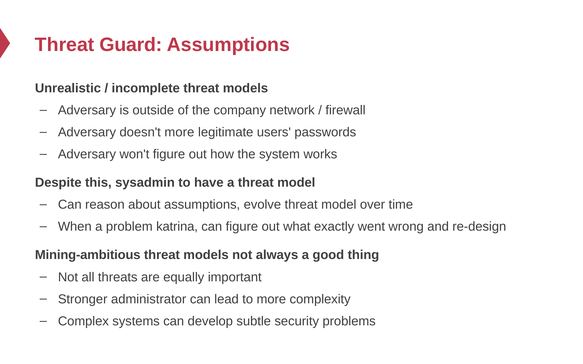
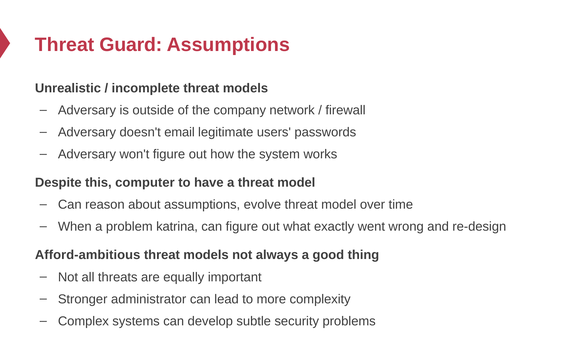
doesn't more: more -> email
sysadmin: sysadmin -> computer
Mining-ambitious: Mining-ambitious -> Afford-ambitious
